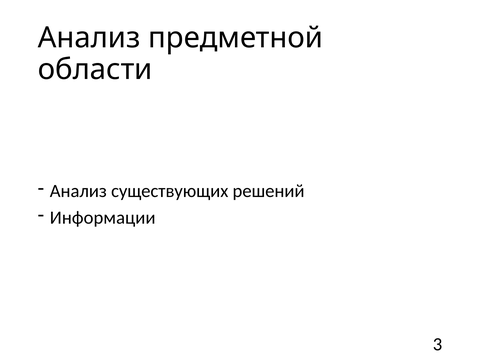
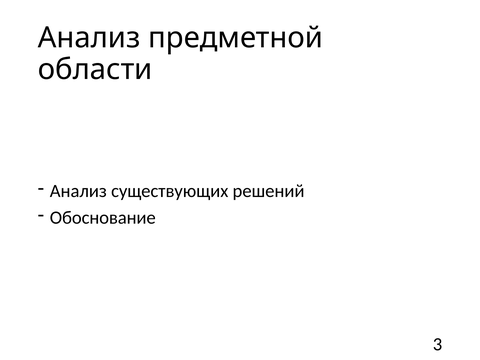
Информации: Информации -> Обоснование
